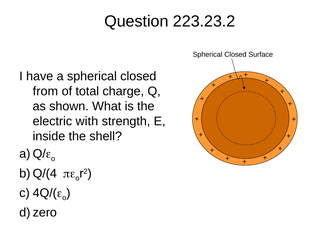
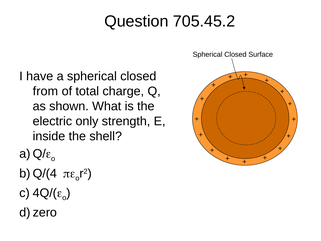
223.23.2: 223.23.2 -> 705.45.2
with: with -> only
